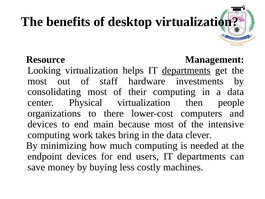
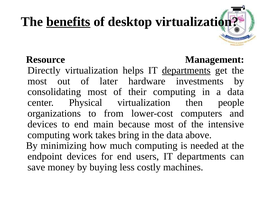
benefits underline: none -> present
Looking: Looking -> Directly
staff: staff -> later
there: there -> from
clever: clever -> above
